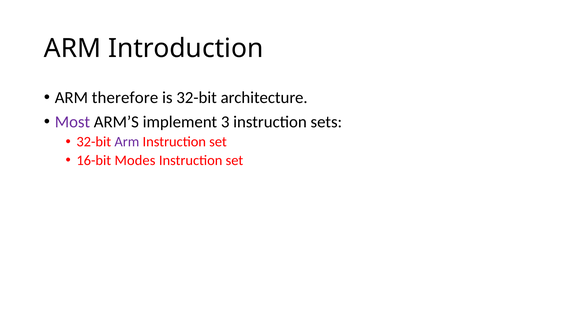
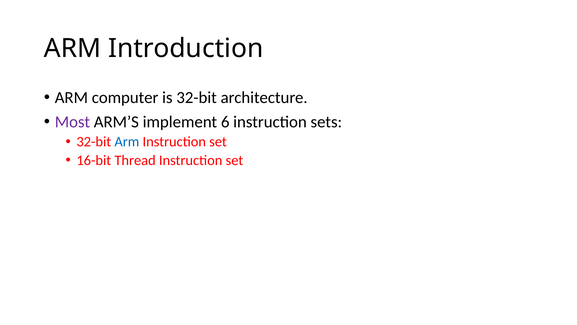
therefore: therefore -> computer
3: 3 -> 6
Arm at (127, 142) colour: purple -> blue
Modes: Modes -> Thread
